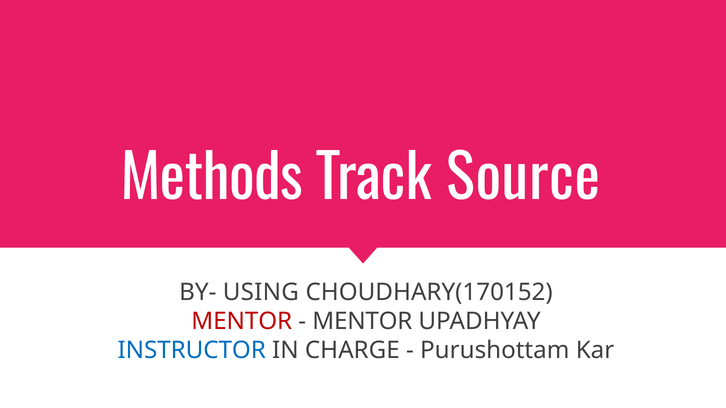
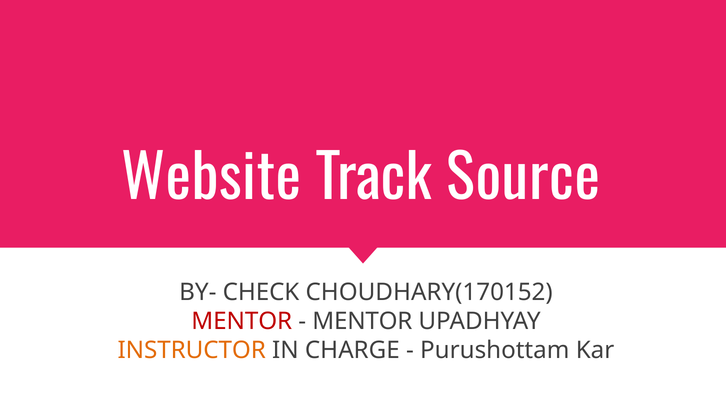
Methods: Methods -> Website
USING: USING -> CHECK
INSTRUCTOR colour: blue -> orange
